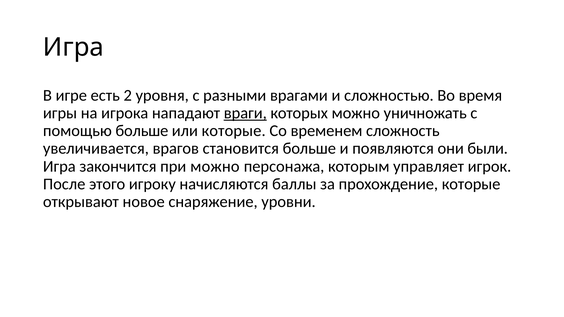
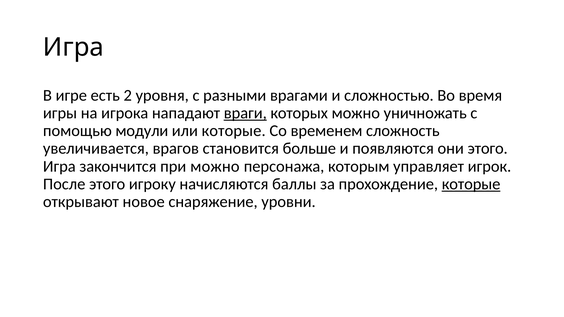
помощью больше: больше -> модули
они были: были -> этого
которые at (471, 184) underline: none -> present
